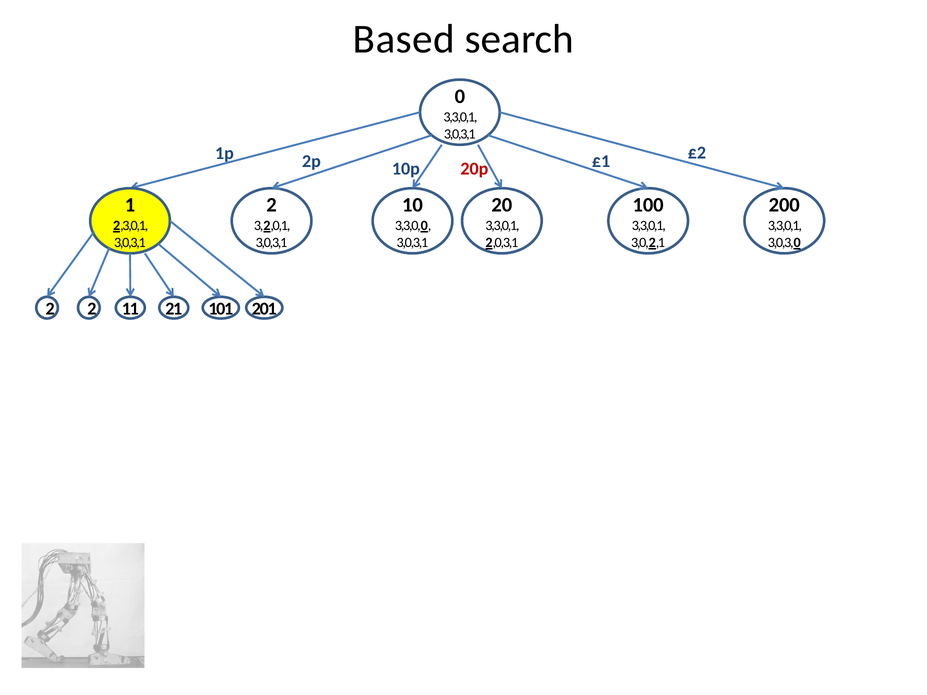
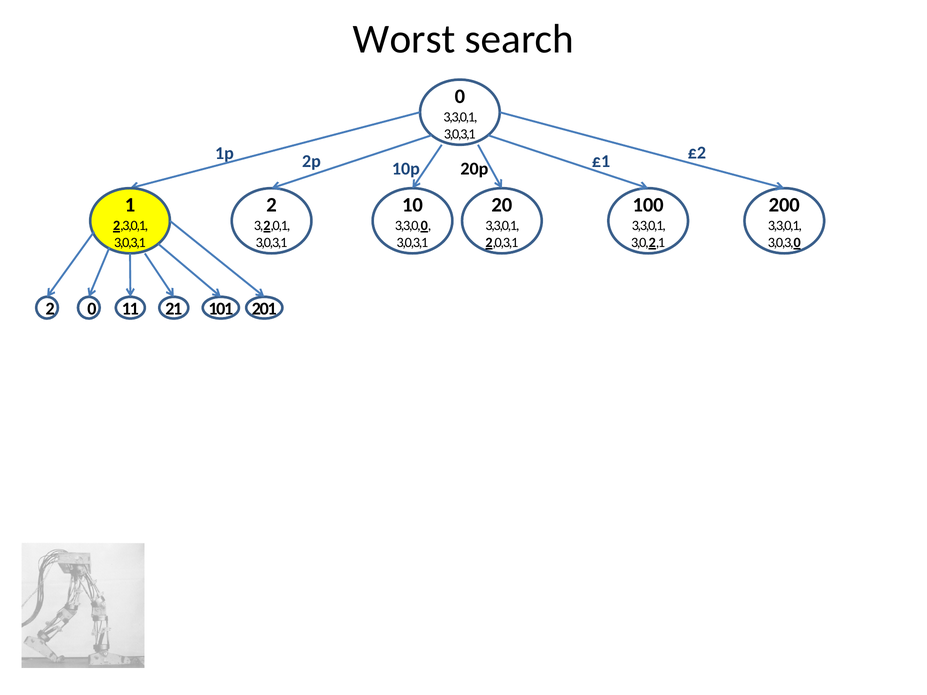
Based: Based -> Worst
20p colour: red -> black
2 2: 2 -> 0
